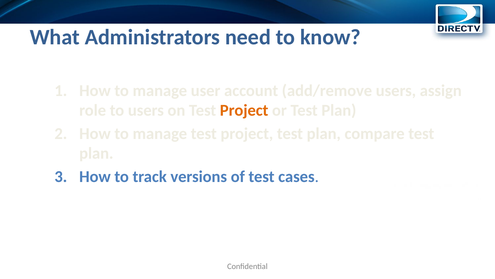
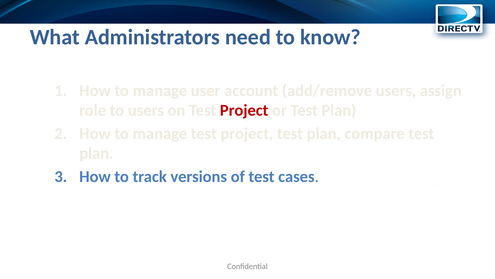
Project at (244, 110) colour: orange -> red
